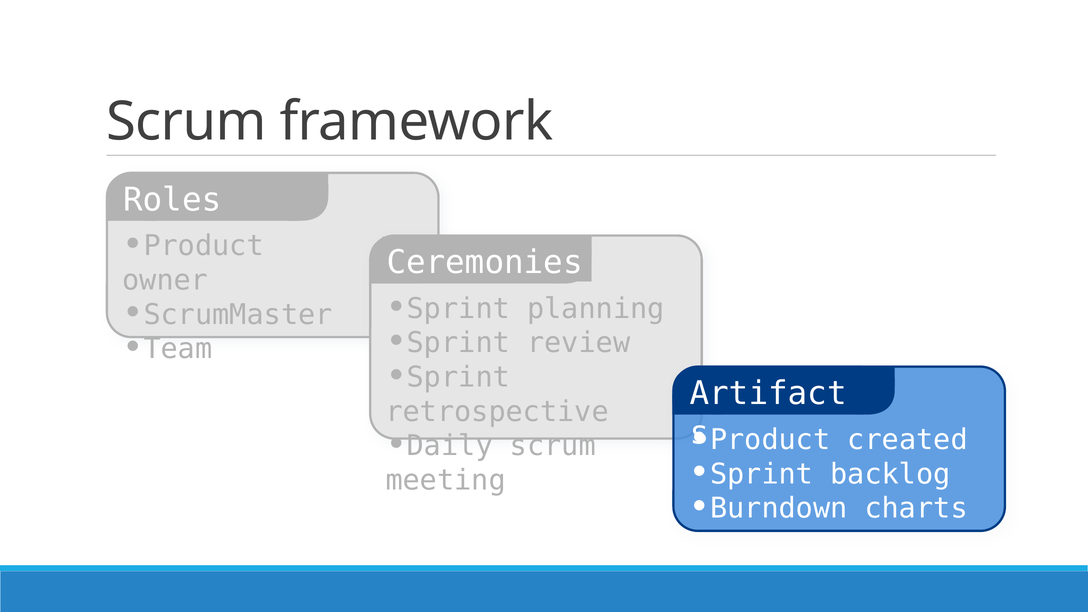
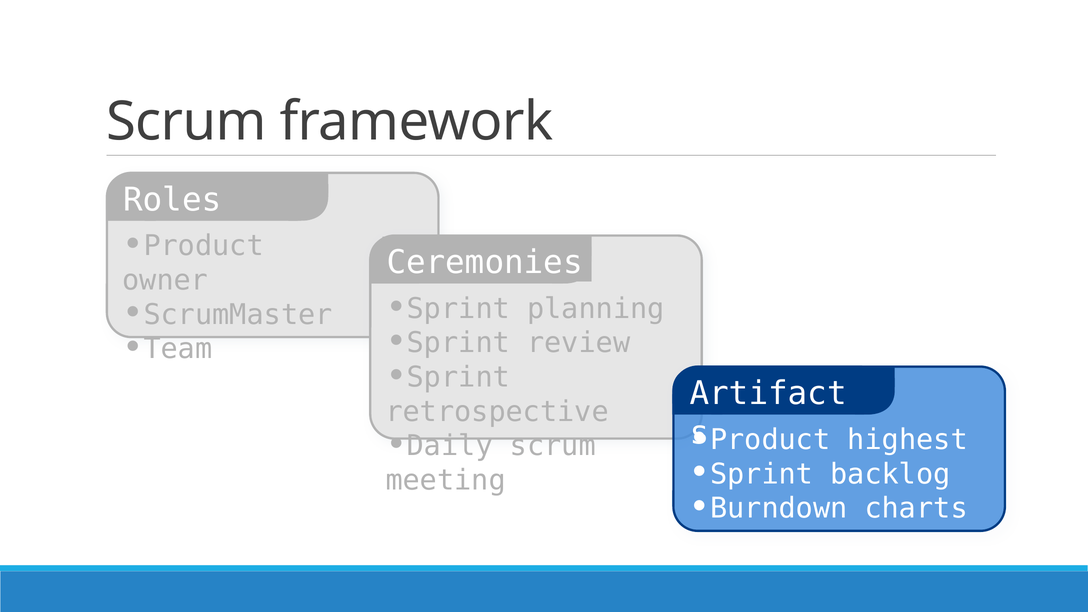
created: created -> highest
